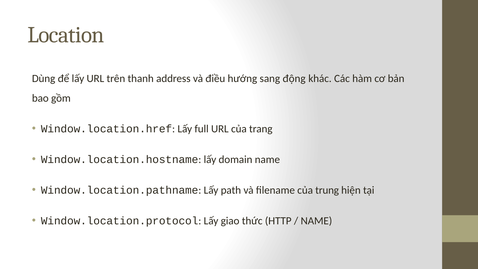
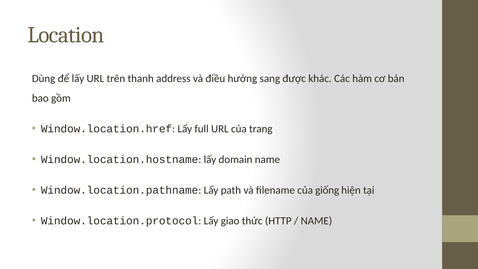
động: động -> được
trung: trung -> giống
